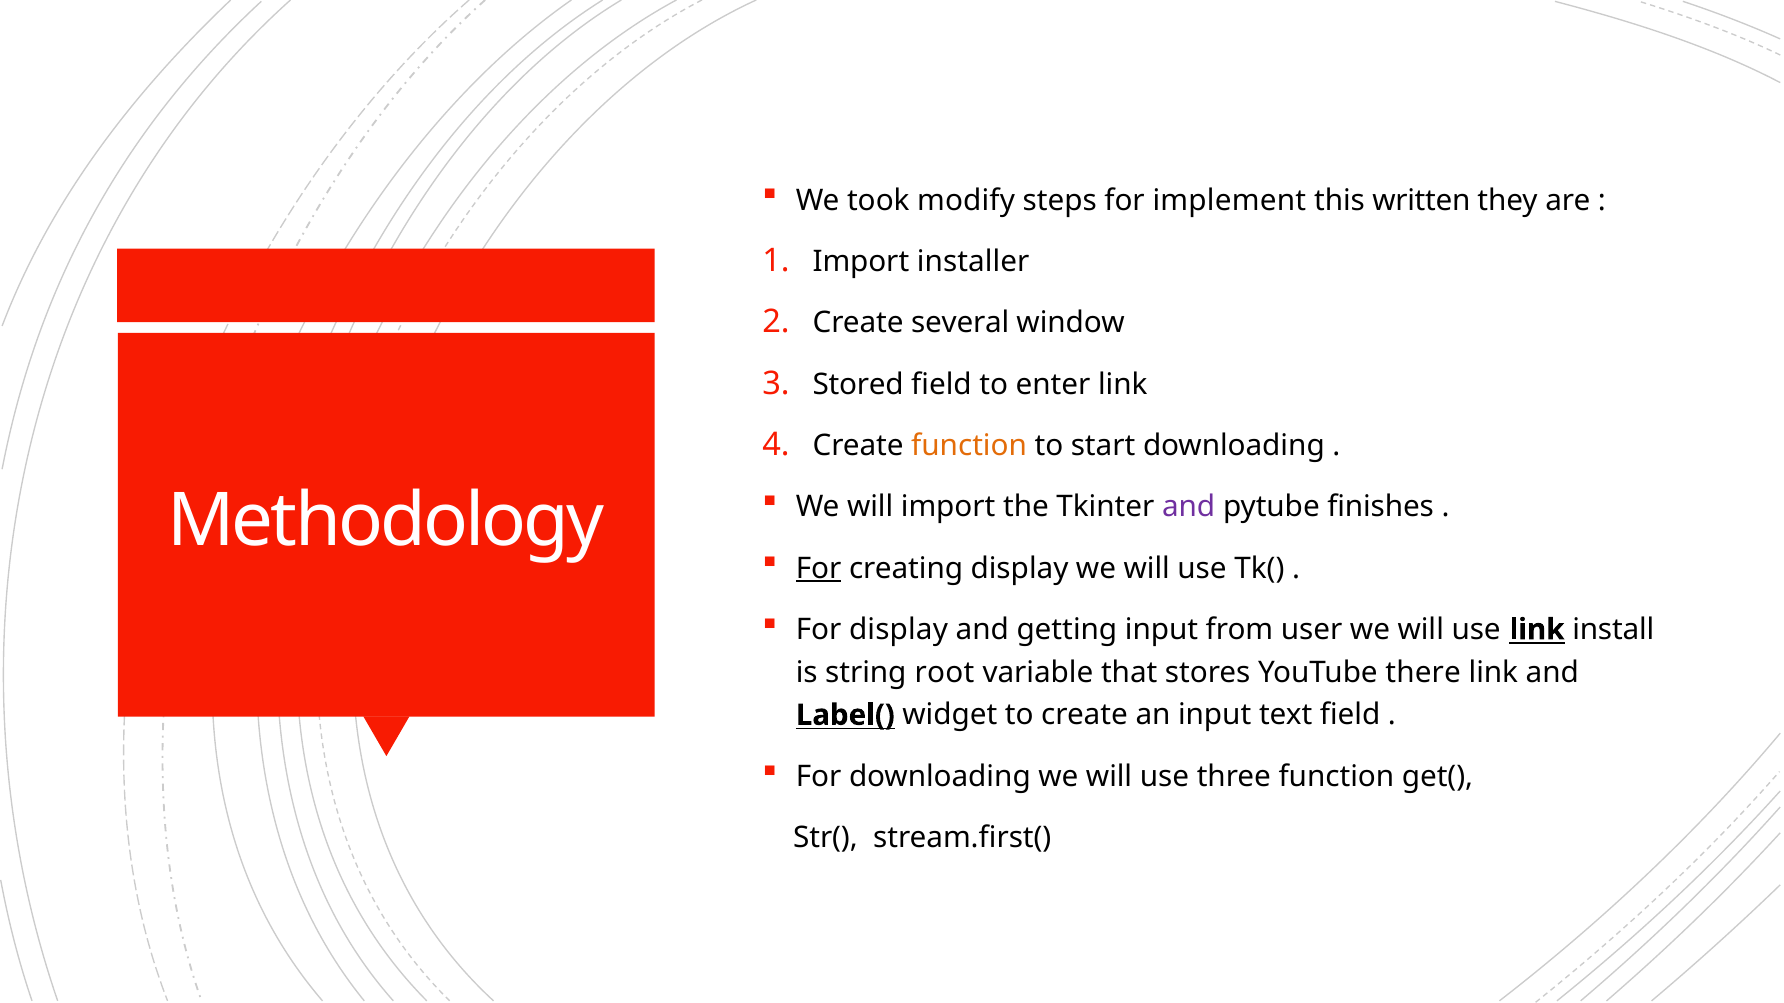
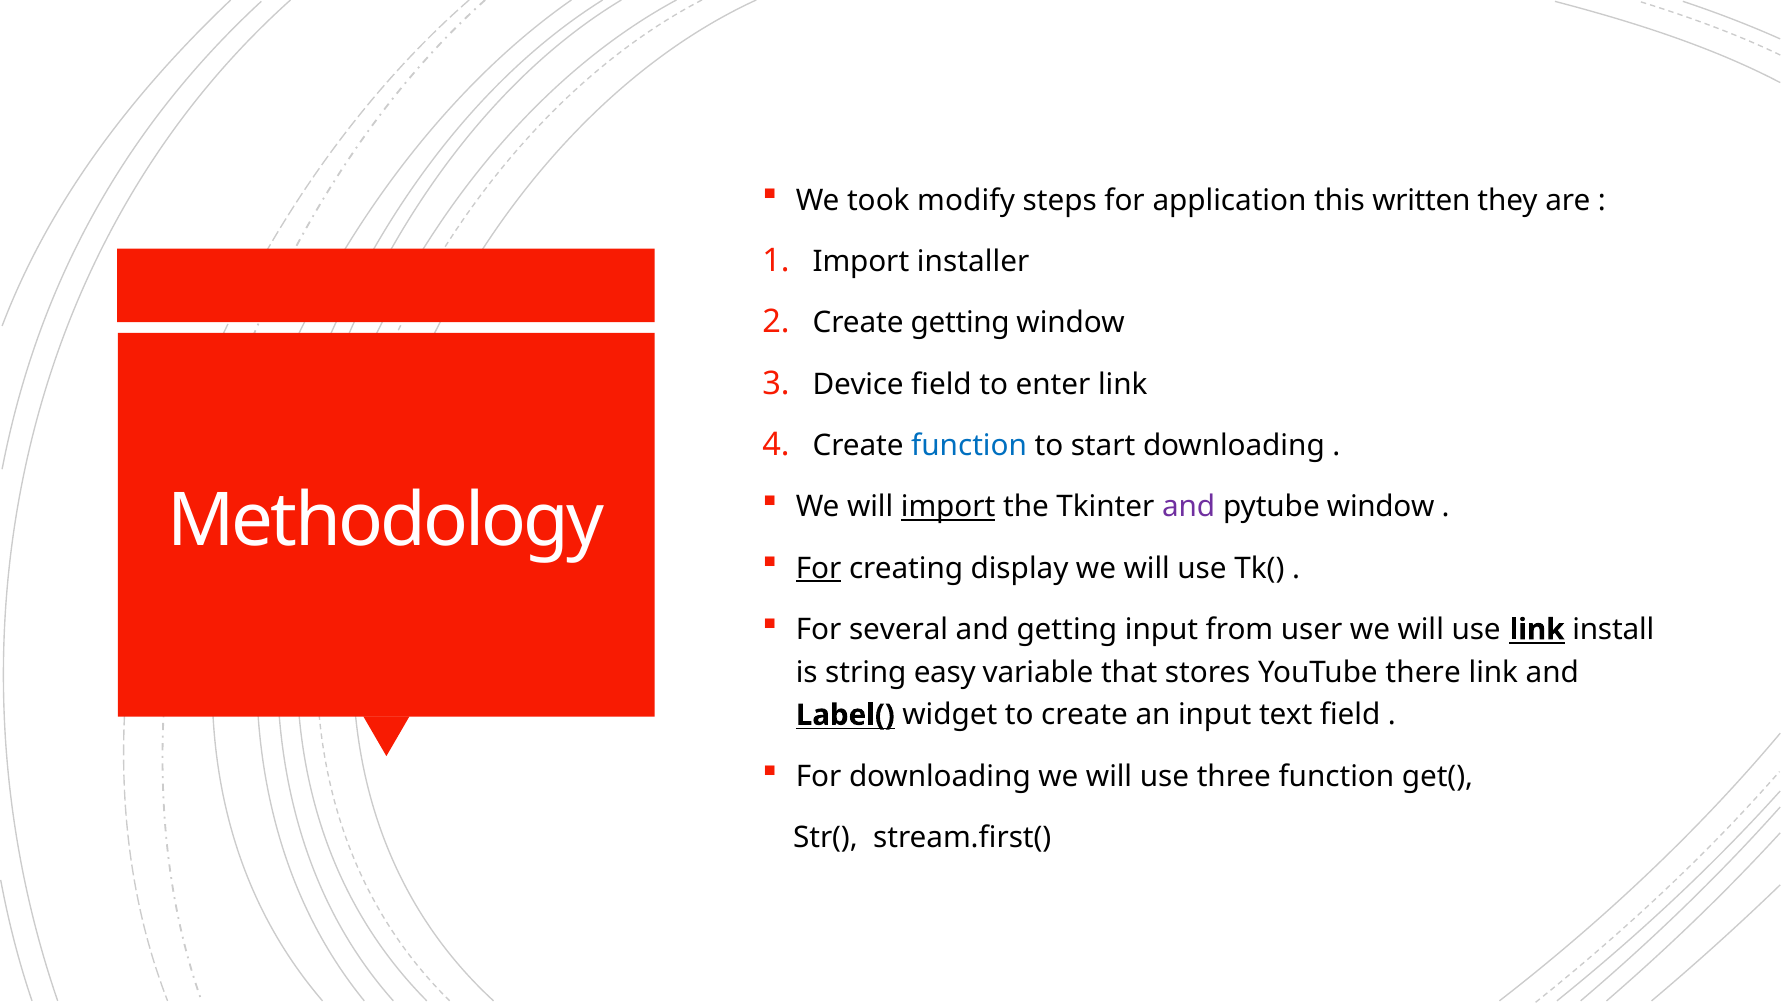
implement: implement -> application
Create several: several -> getting
Stored: Stored -> Device
function at (969, 446) colour: orange -> blue
import at (948, 507) underline: none -> present
pytube finishes: finishes -> window
For display: display -> several
root: root -> easy
